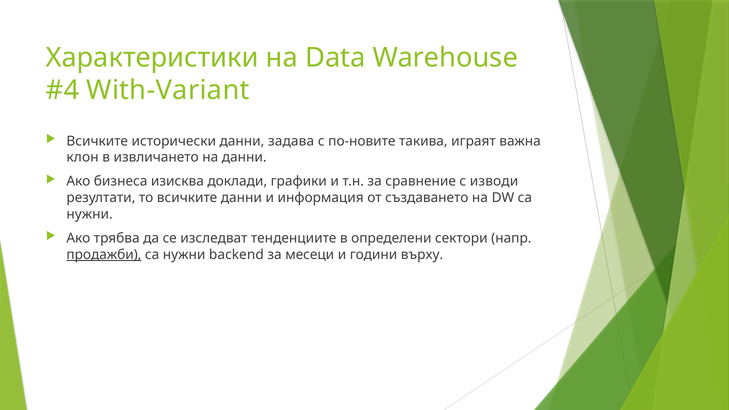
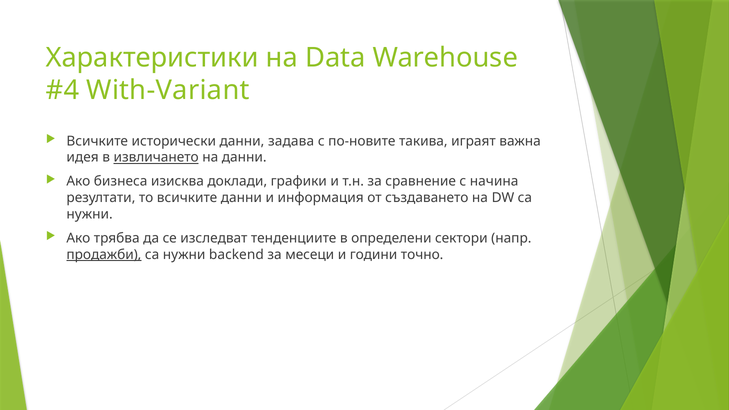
клон: клон -> идея
извличането underline: none -> present
изводи: изводи -> начина
върху: върху -> точно
